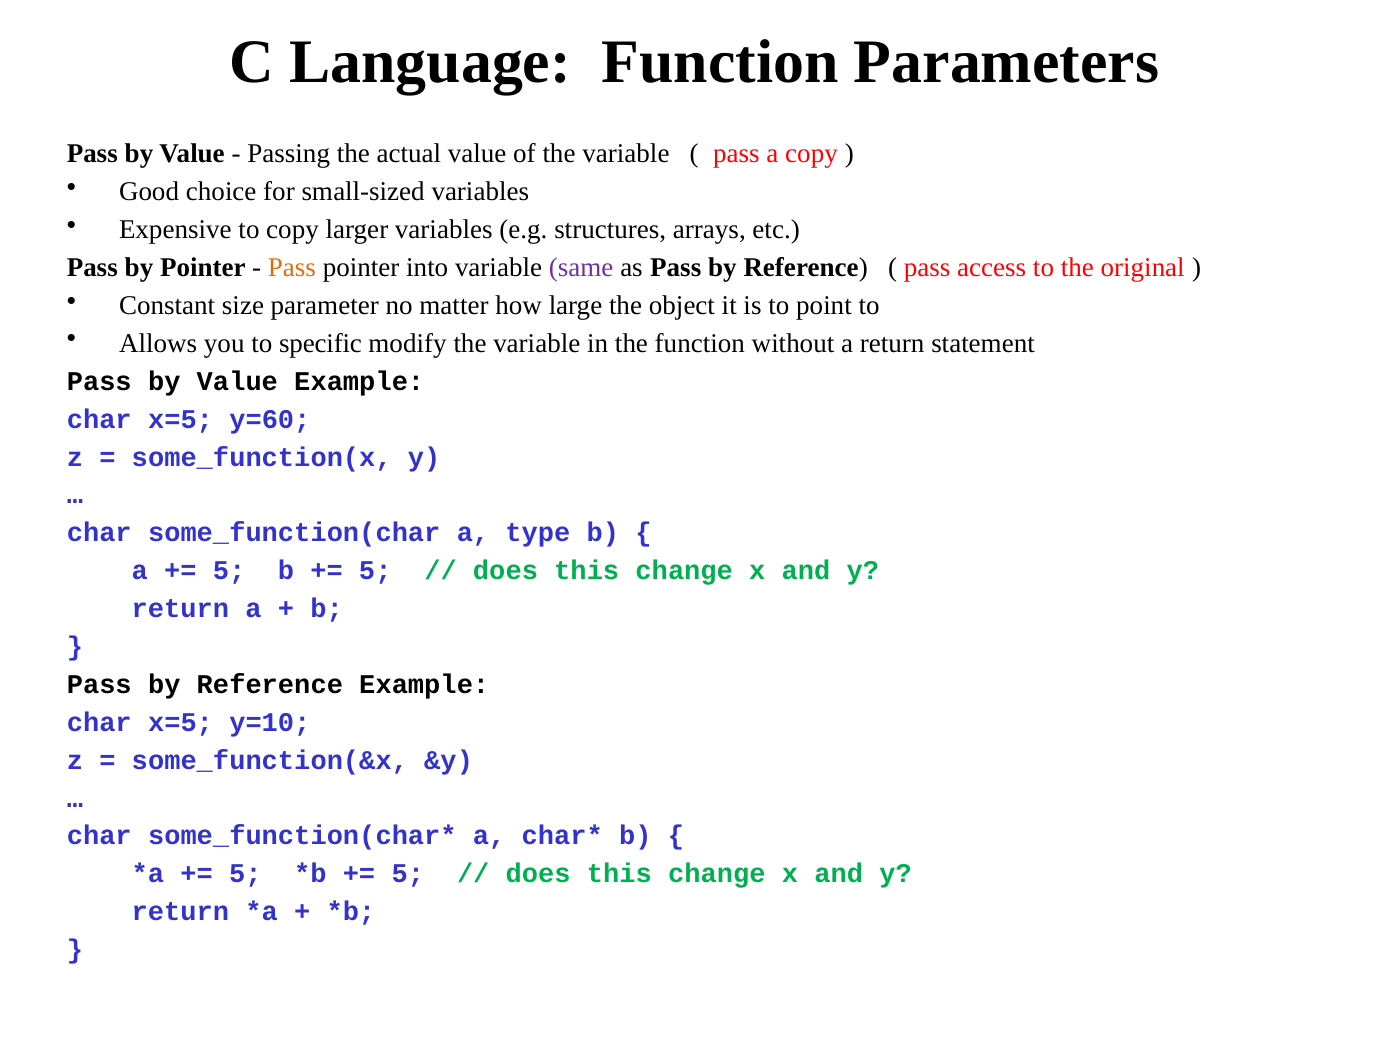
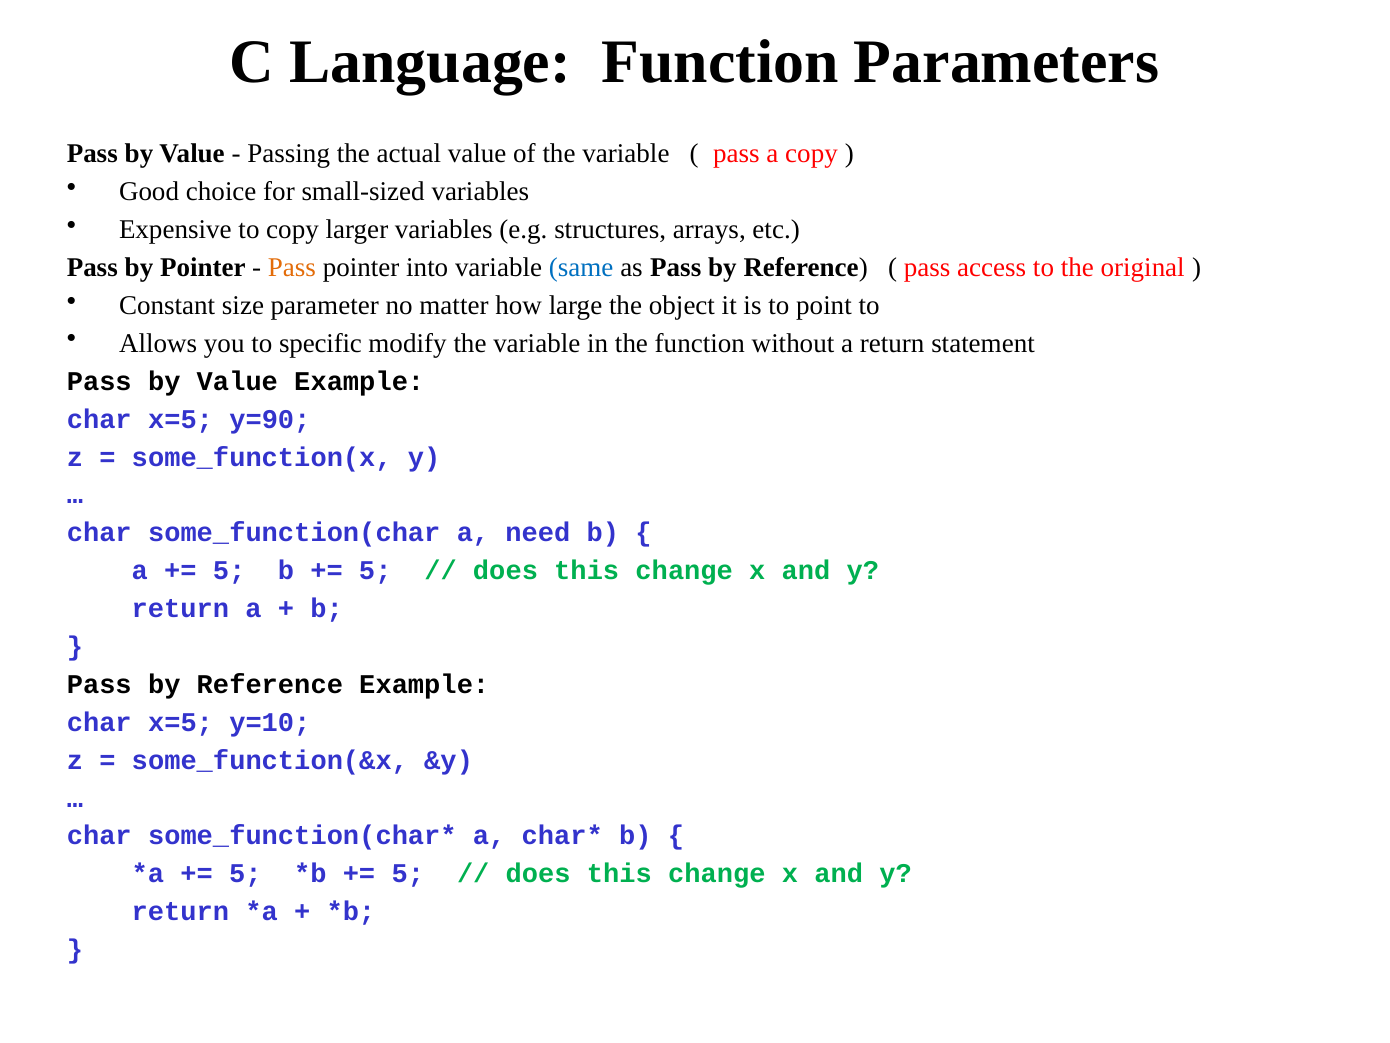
same colour: purple -> blue
y=60: y=60 -> y=90
type: type -> need
